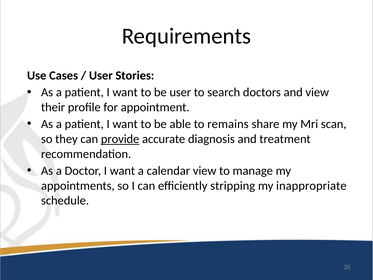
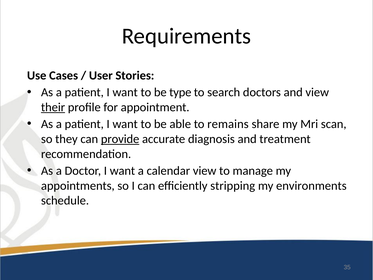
be user: user -> type
their underline: none -> present
inappropriate: inappropriate -> environments
